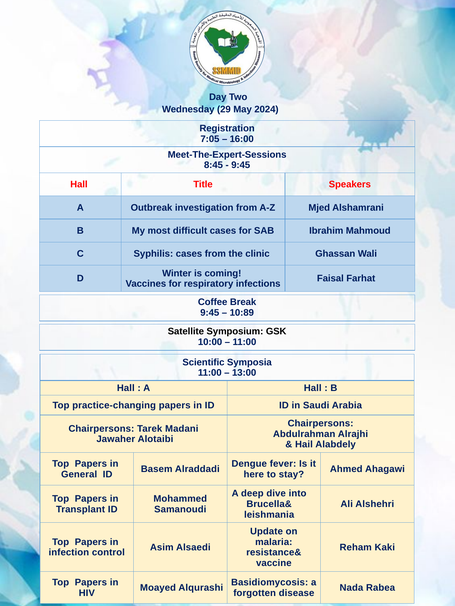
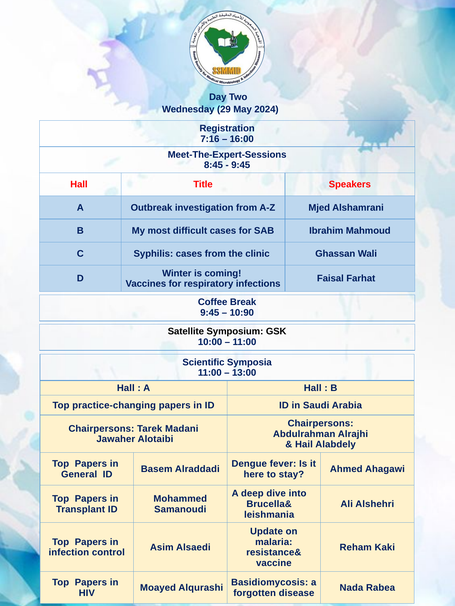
7:05: 7:05 -> 7:16
10:89: 10:89 -> 10:90
